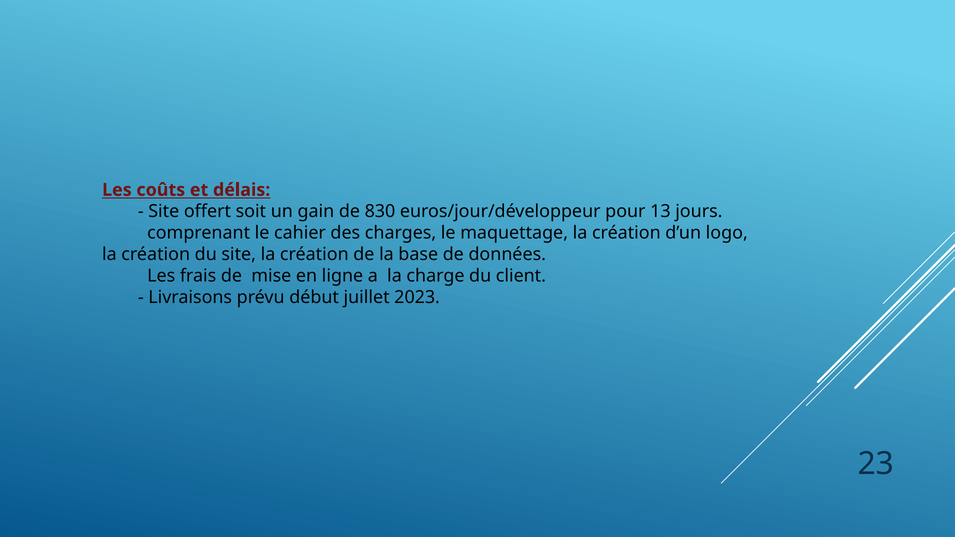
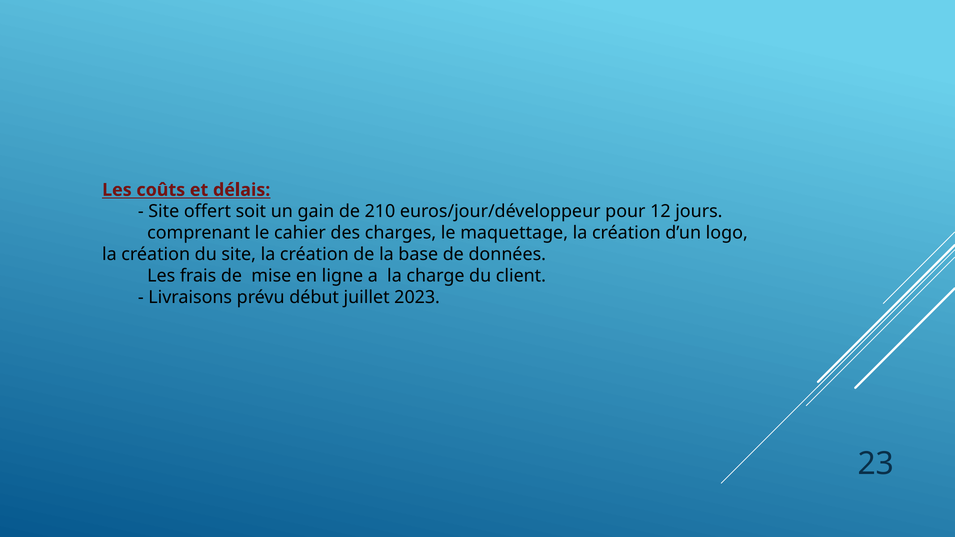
830: 830 -> 210
13: 13 -> 12
